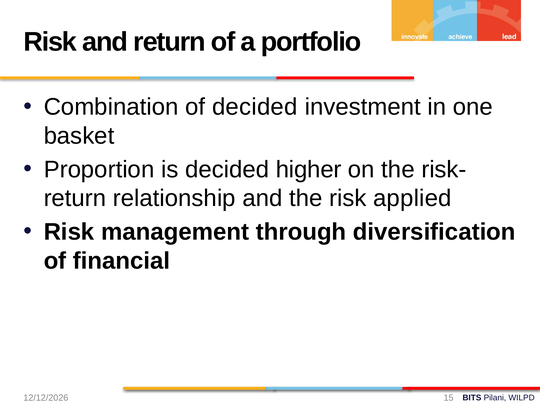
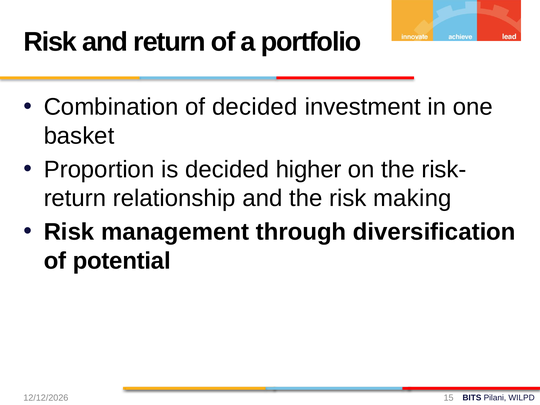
applied: applied -> making
financial: financial -> potential
